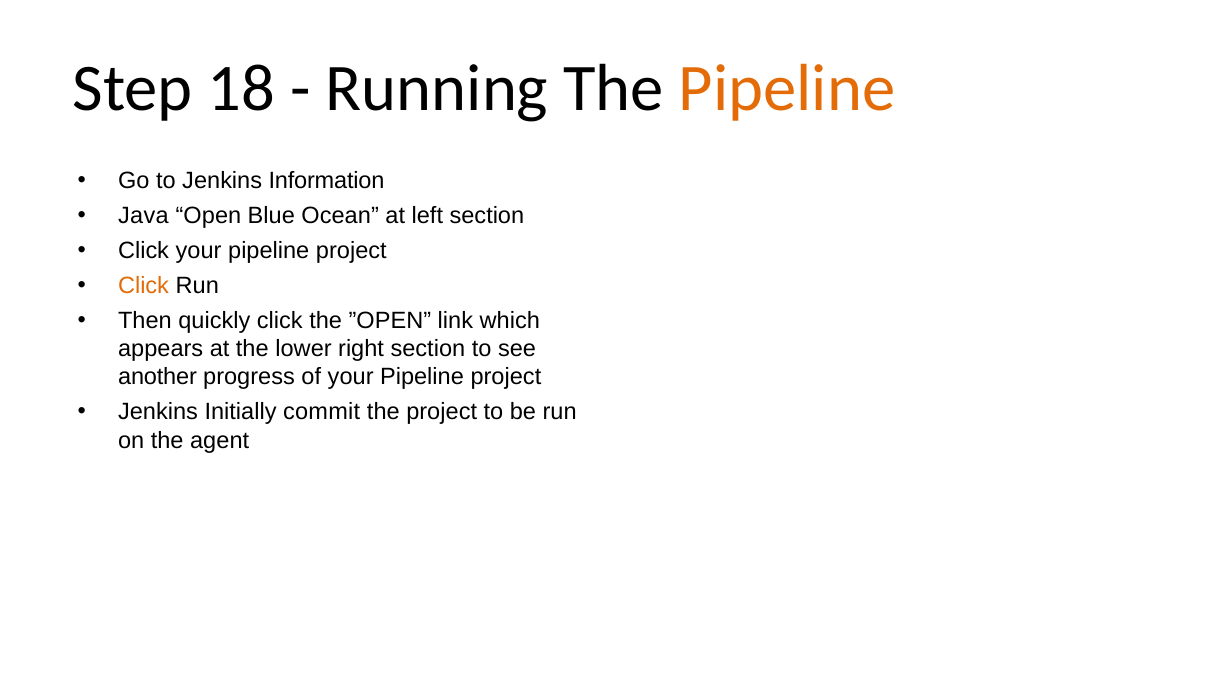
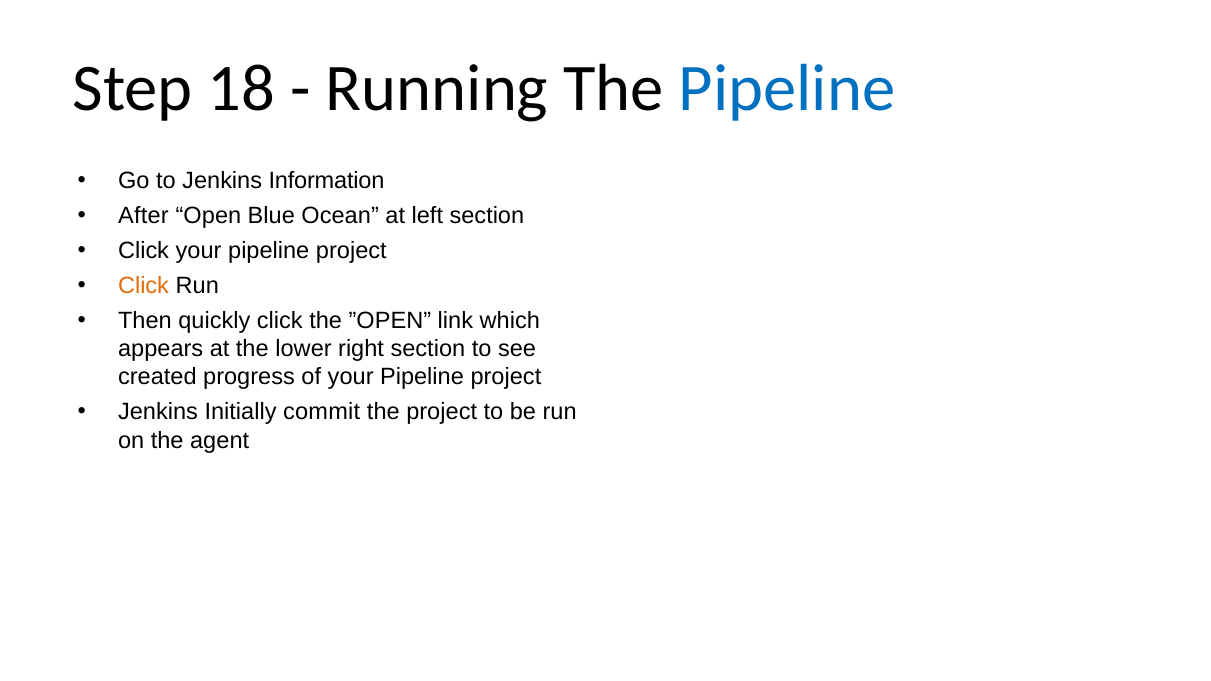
Pipeline at (787, 89) colour: orange -> blue
Java: Java -> After
another: another -> created
